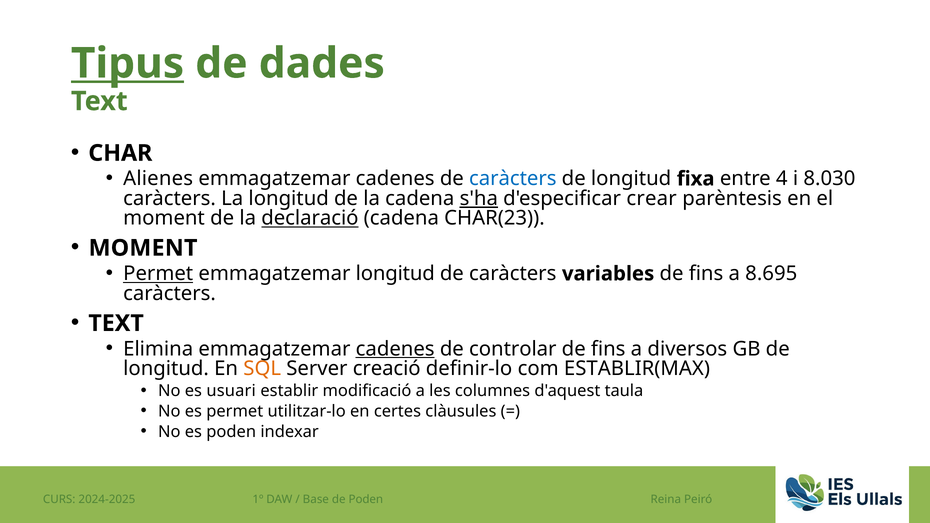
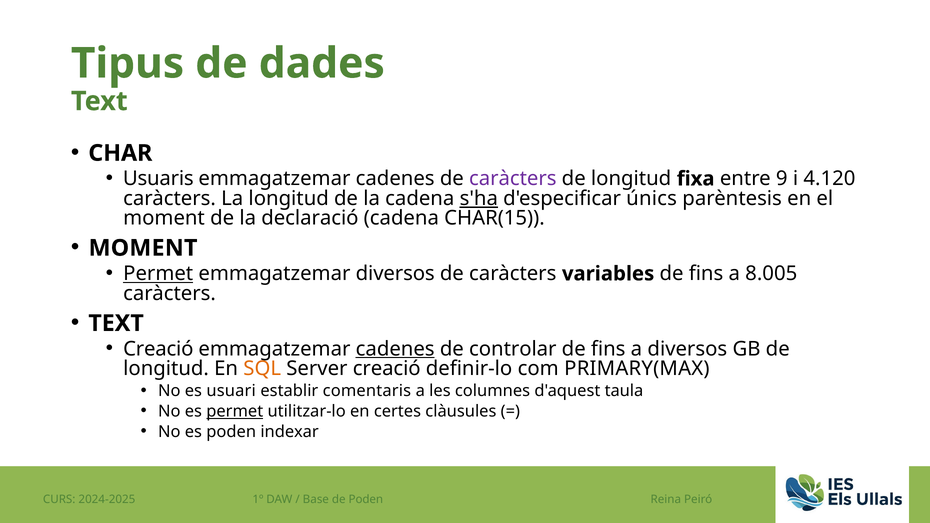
Tipus underline: present -> none
Alienes: Alienes -> Usuaris
caràcters at (513, 179) colour: blue -> purple
4: 4 -> 9
8.030: 8.030 -> 4.120
crear: crear -> únics
declaració underline: present -> none
CHAR(23: CHAR(23 -> CHAR(15
emmagatzemar longitud: longitud -> diversos
8.695: 8.695 -> 8.005
Elimina at (158, 349): Elimina -> Creació
ESTABLIR(MAX: ESTABLIR(MAX -> PRIMARY(MAX
modificació: modificació -> comentaris
permet at (235, 411) underline: none -> present
